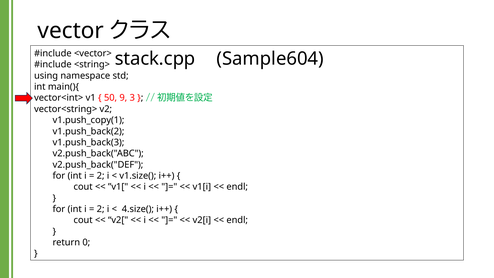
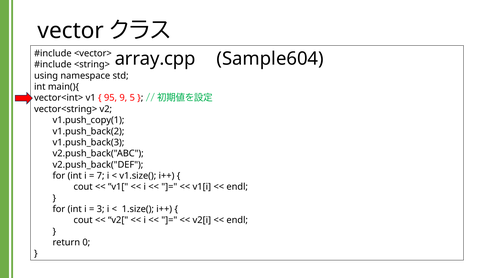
stack.cpp: stack.cpp -> array.cpp
50: 50 -> 95
3: 3 -> 5
2 at (101, 176): 2 -> 7
2 at (101, 209): 2 -> 3
4.size(: 4.size( -> 1.size(
